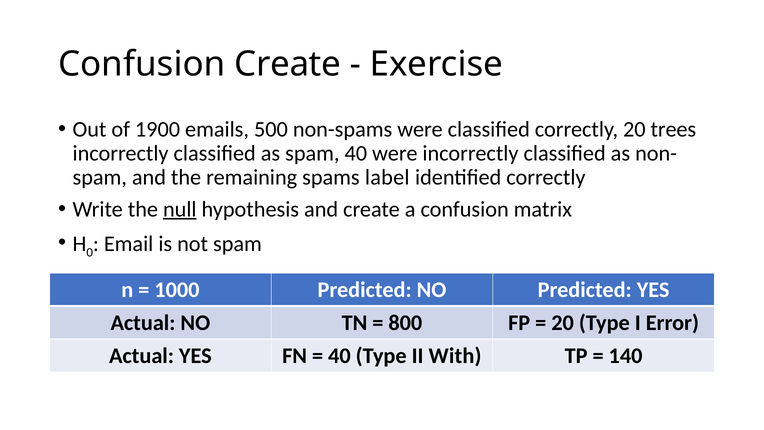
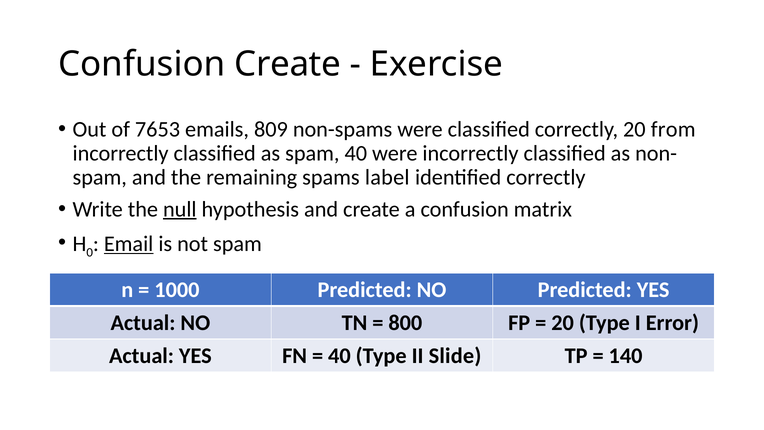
1900: 1900 -> 7653
500: 500 -> 809
trees: trees -> from
Email underline: none -> present
With: With -> Slide
